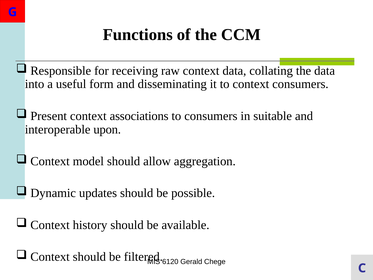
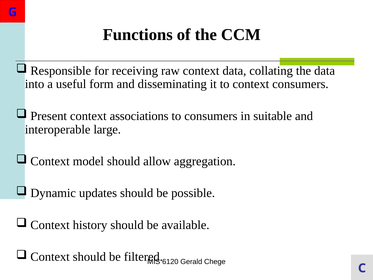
upon: upon -> large
